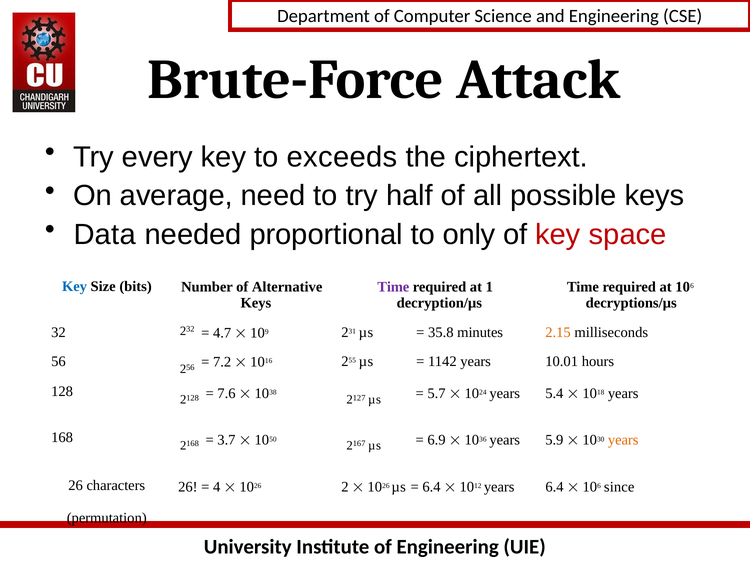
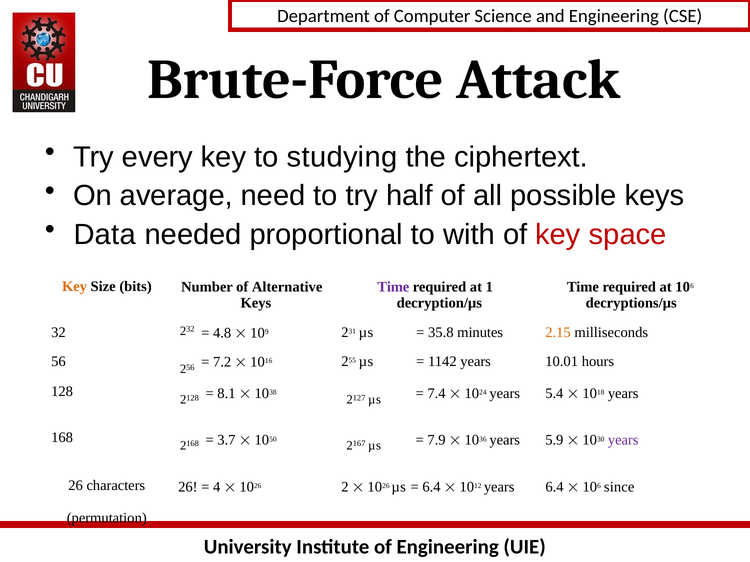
exceeds: exceeds -> studying
only: only -> with
Key at (75, 287) colour: blue -> orange
4.7: 4.7 -> 4.8
7.6: 7.6 -> 8.1
5.7: 5.7 -> 7.4
6.9: 6.9 -> 7.9
years at (623, 441) colour: orange -> purple
